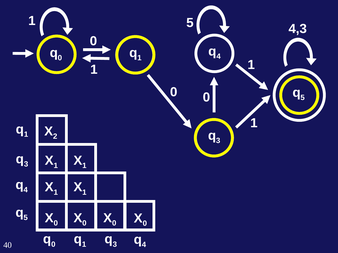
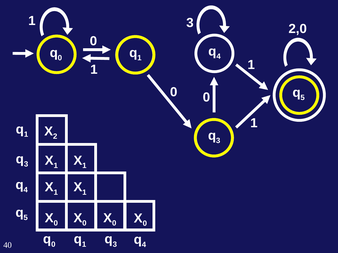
1 5: 5 -> 3
4,3: 4,3 -> 2,0
